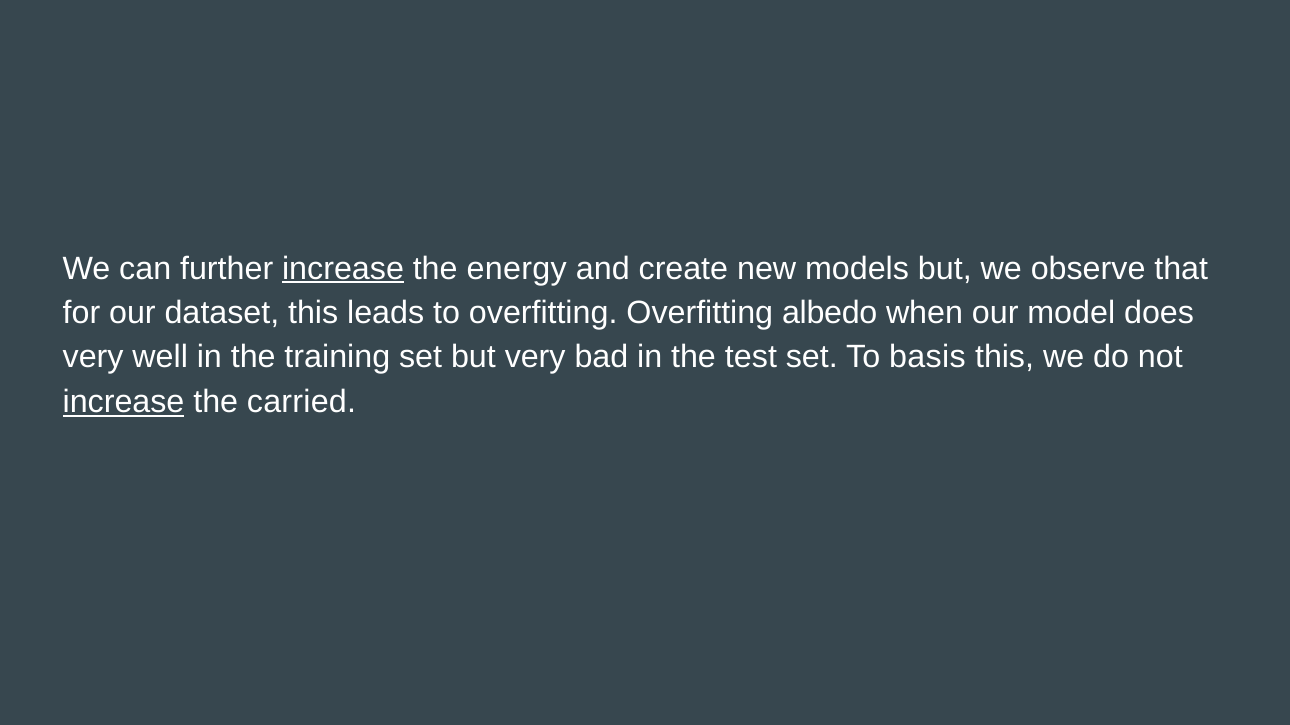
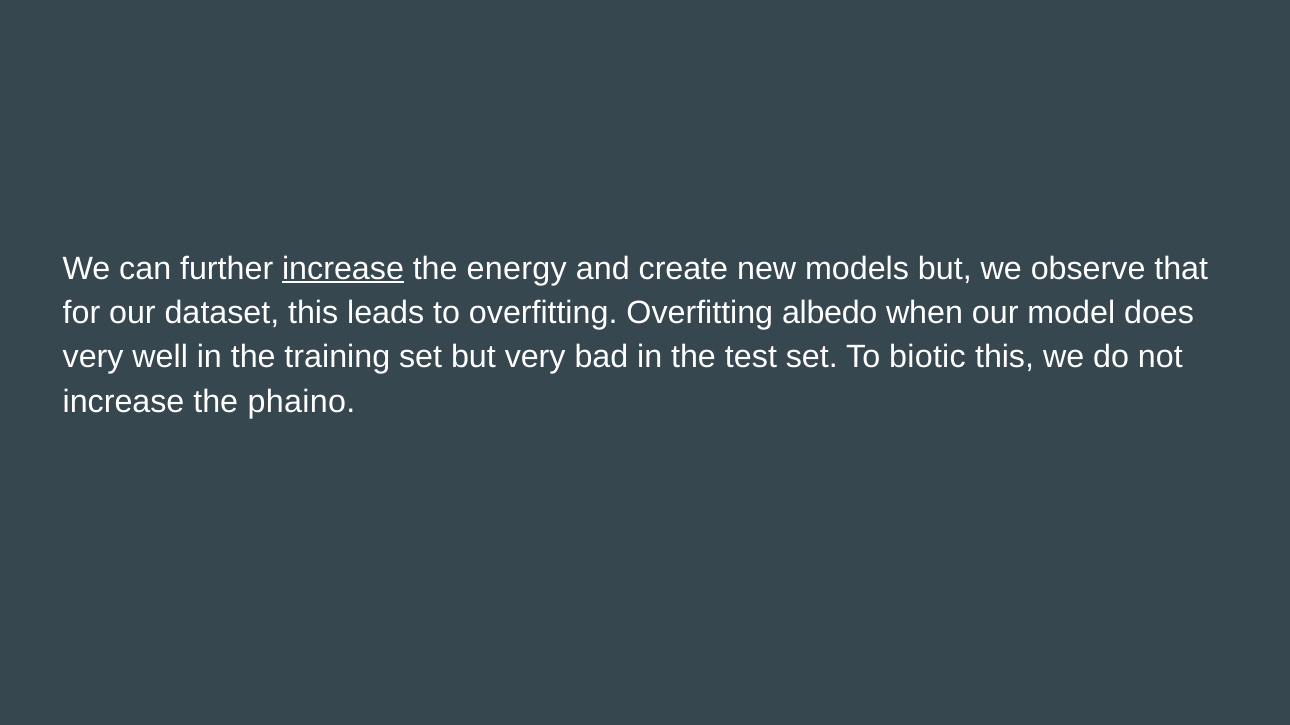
basis: basis -> biotic
increase at (124, 402) underline: present -> none
carried: carried -> phaino
